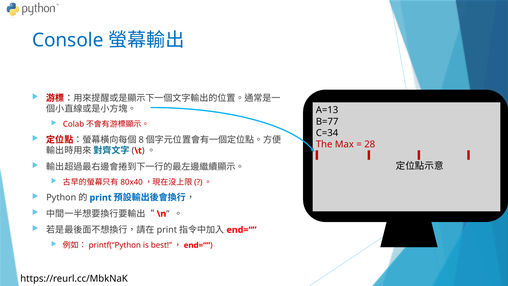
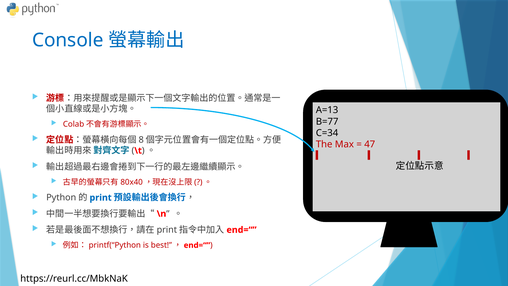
28: 28 -> 47
